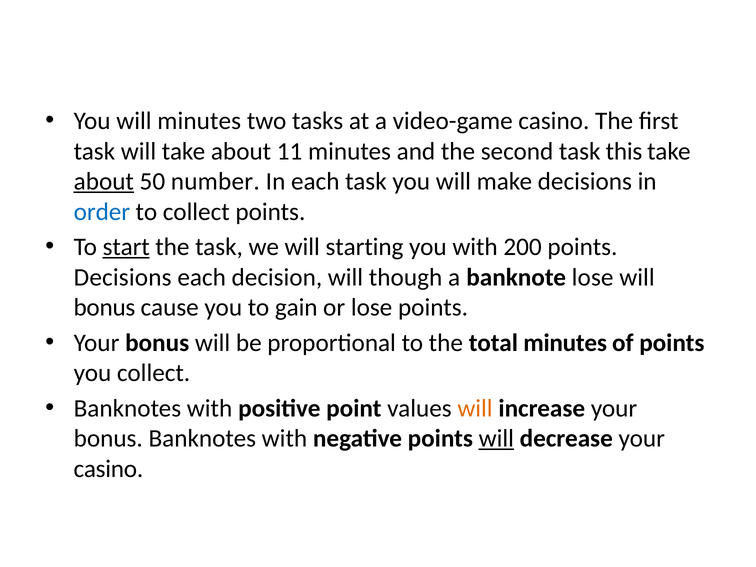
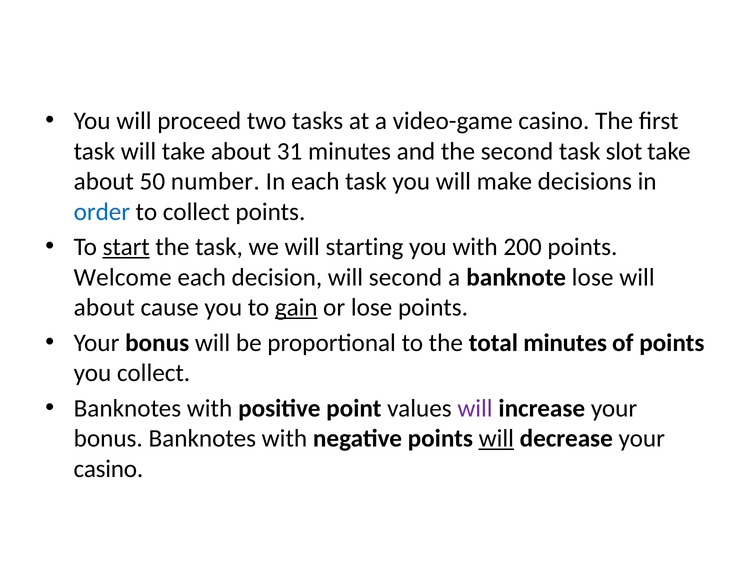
will minutes: minutes -> proceed
11: 11 -> 31
this: this -> slot
about at (104, 181) underline: present -> none
Decisions at (123, 277): Decisions -> Welcome
will though: though -> second
bonus at (104, 307): bonus -> about
gain underline: none -> present
will at (475, 408) colour: orange -> purple
